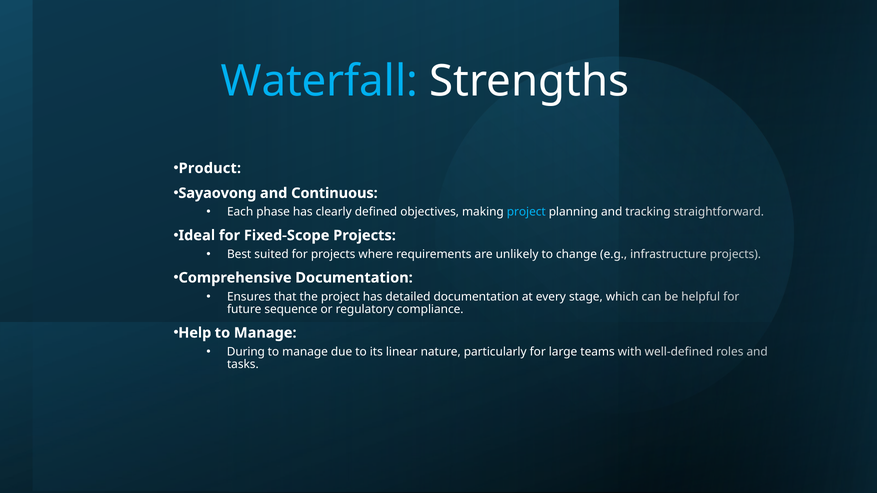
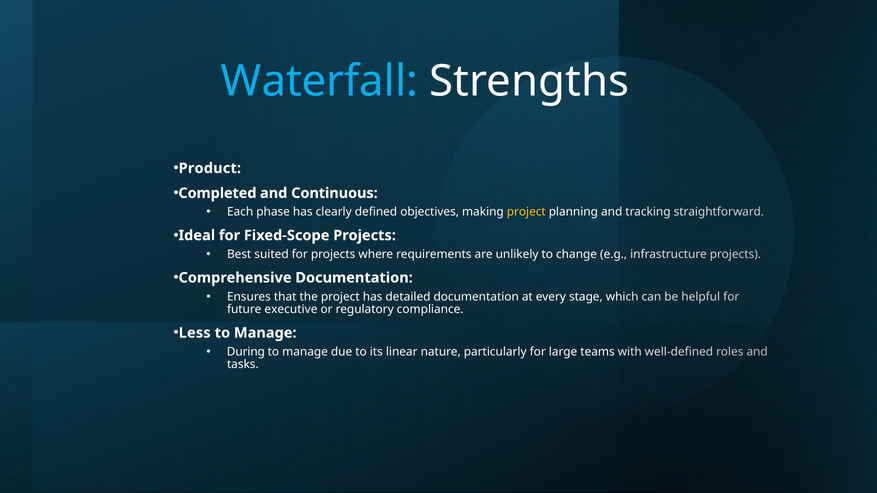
Sayaovong: Sayaovong -> Completed
project at (526, 212) colour: light blue -> yellow
sequence: sequence -> executive
Help: Help -> Less
